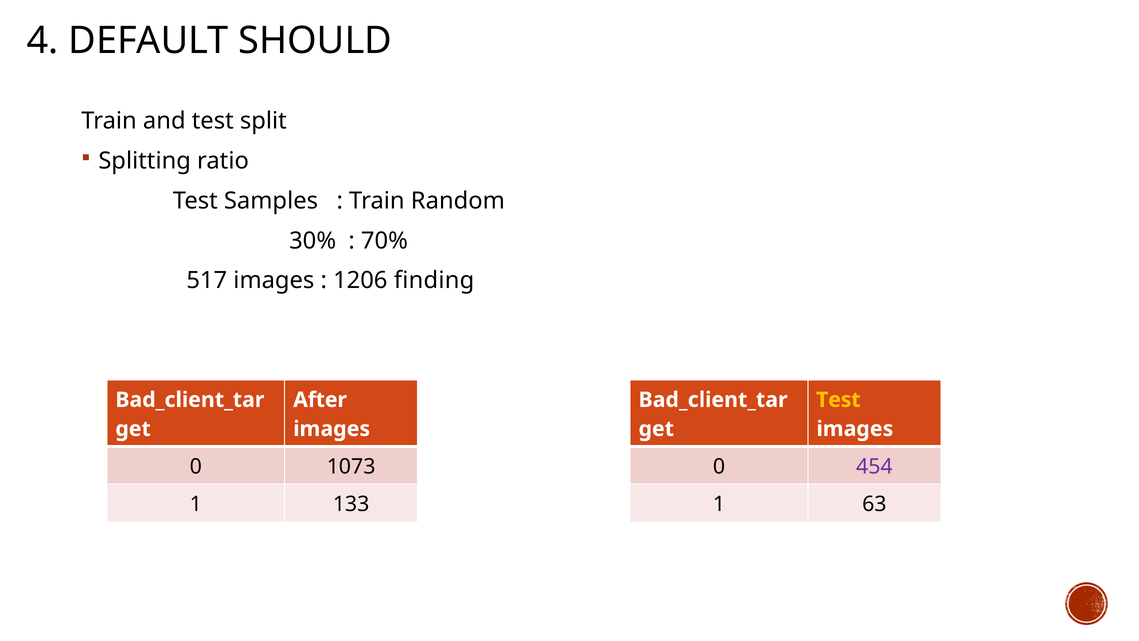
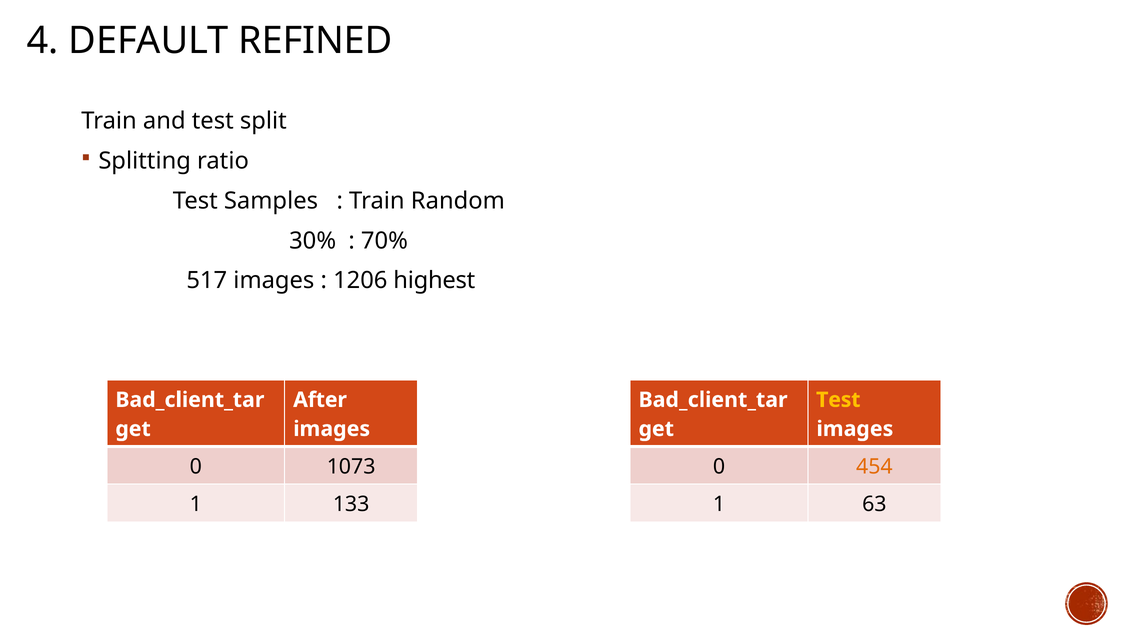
SHOULD: SHOULD -> REFINED
finding: finding -> highest
454 colour: purple -> orange
